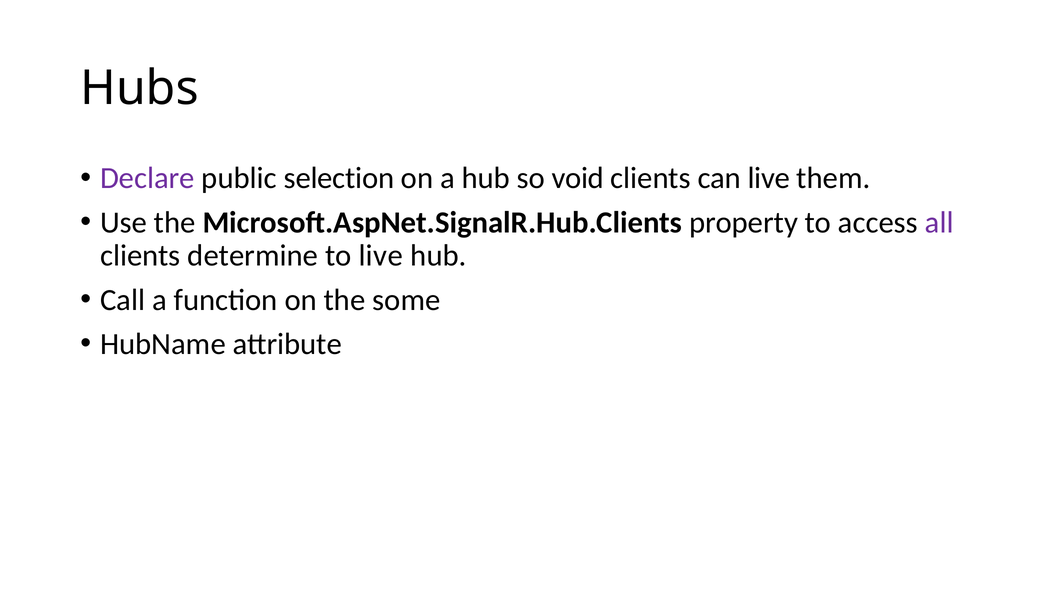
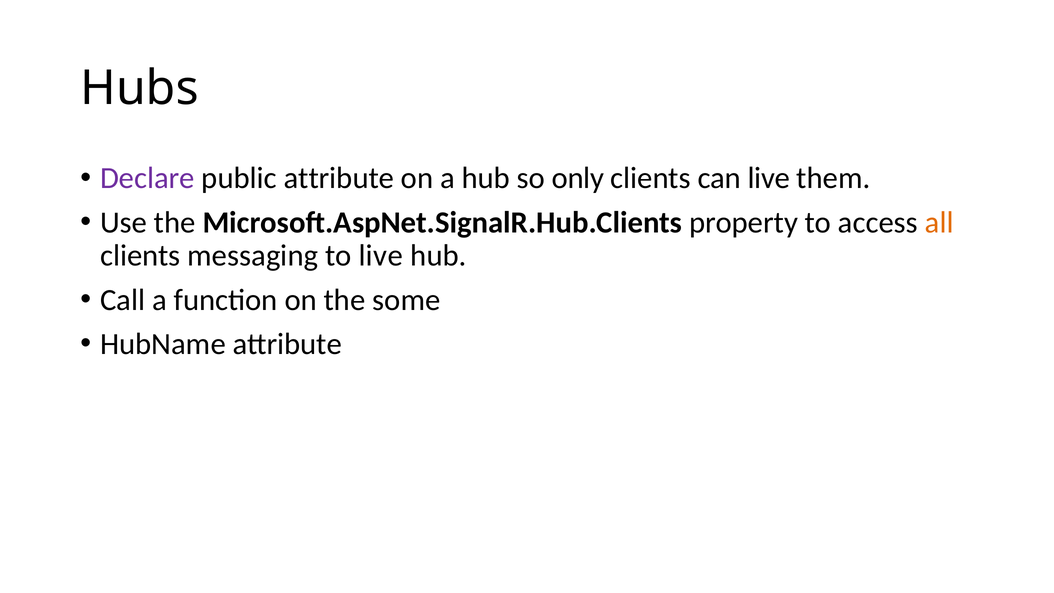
public selection: selection -> attribute
void: void -> only
all colour: purple -> orange
determine: determine -> messaging
